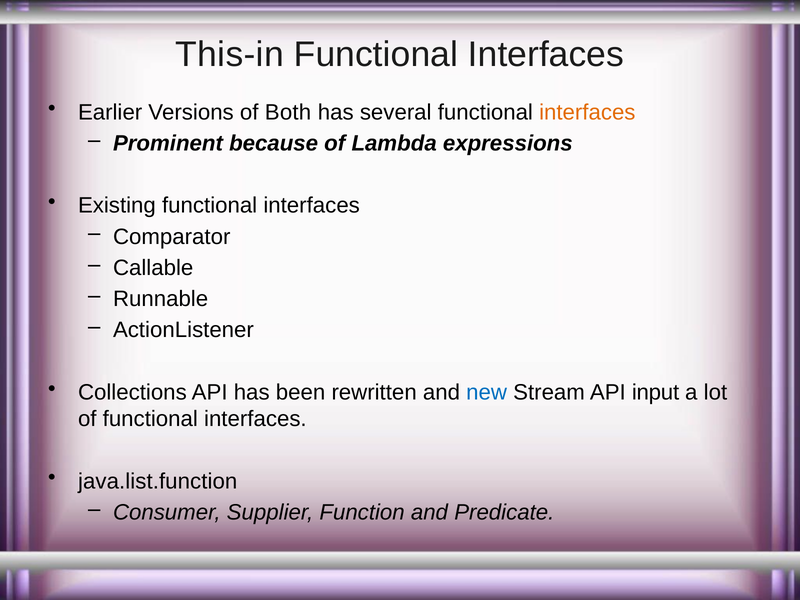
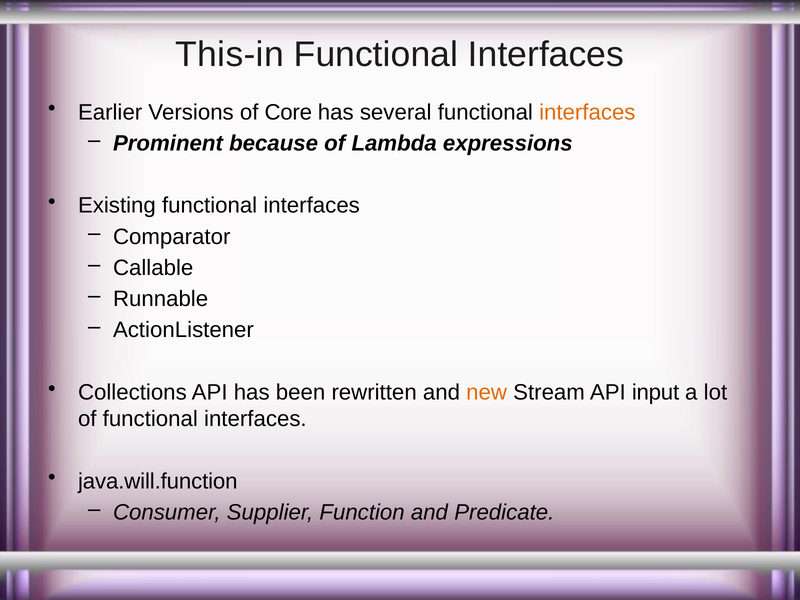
Both: Both -> Core
new colour: blue -> orange
java.list.function: java.list.function -> java.will.function
